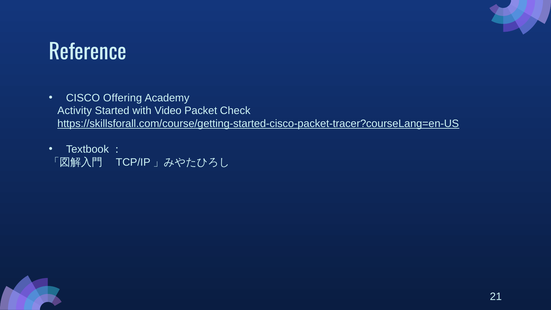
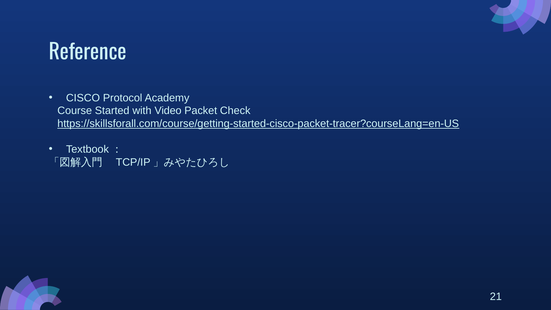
Offering: Offering -> Protocol
Activity: Activity -> Course
